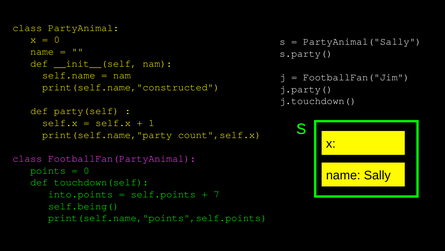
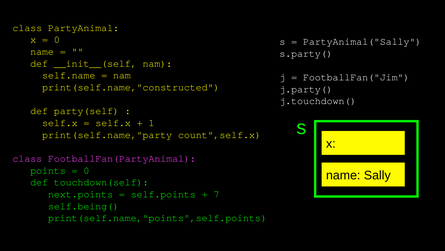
into.points: into.points -> next.points
